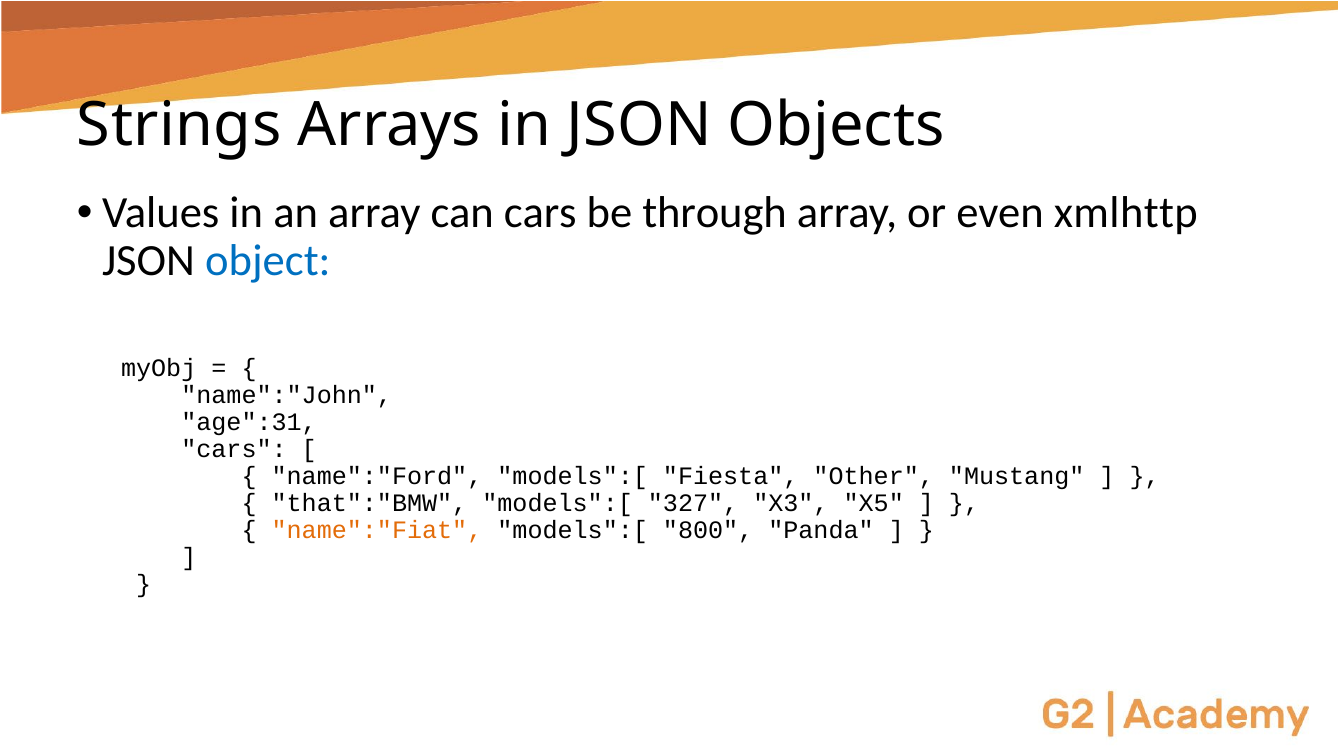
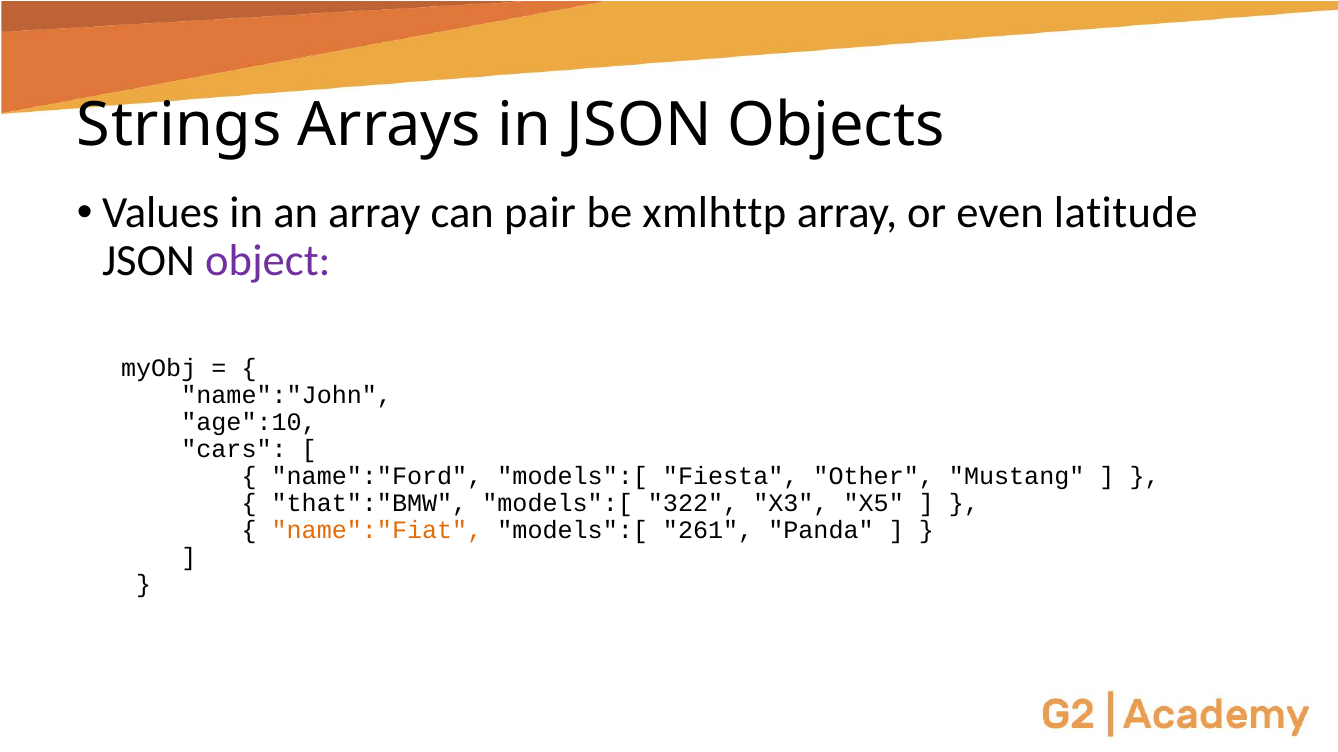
can cars: cars -> pair
through: through -> xmlhttp
xmlhttp: xmlhttp -> latitude
object colour: blue -> purple
age":31: age":31 -> age":10
327: 327 -> 322
800: 800 -> 261
